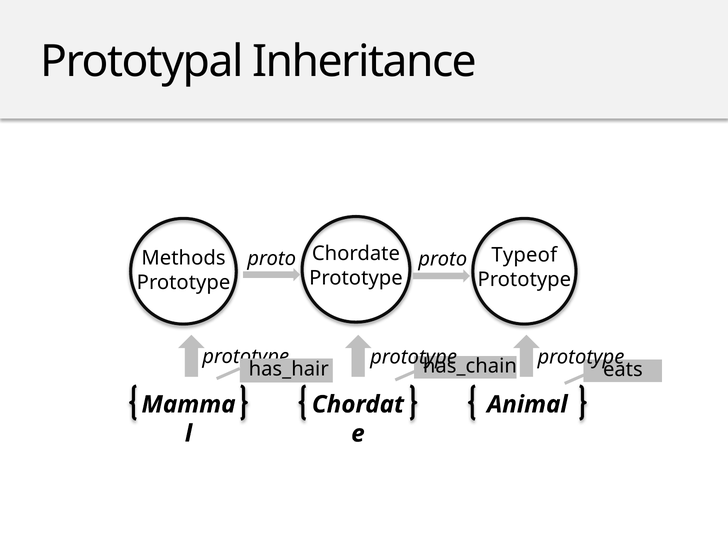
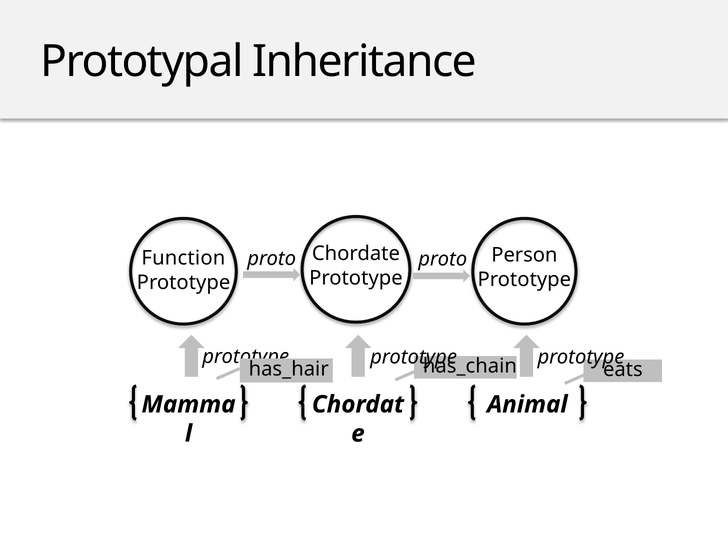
Typeof: Typeof -> Person
Methods: Methods -> Function
